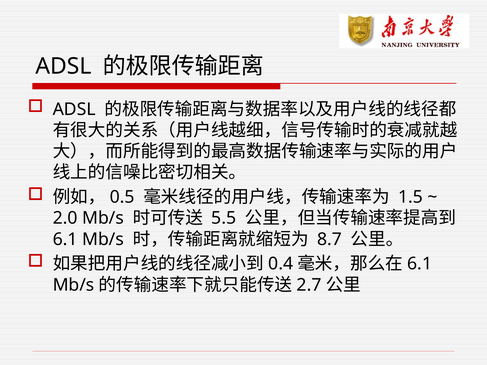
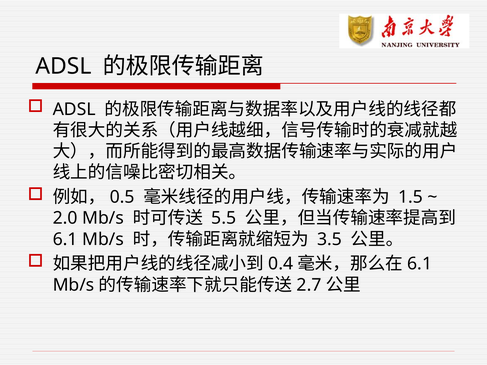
8.7: 8.7 -> 3.5
